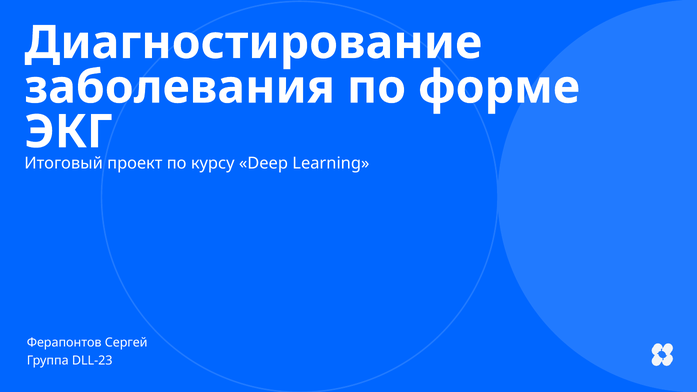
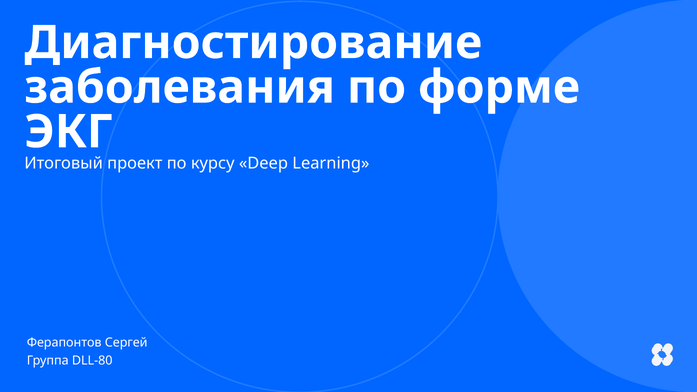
DLL-23: DLL-23 -> DLL-80
